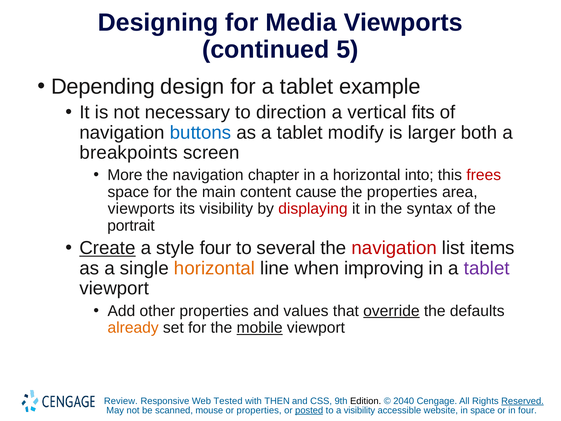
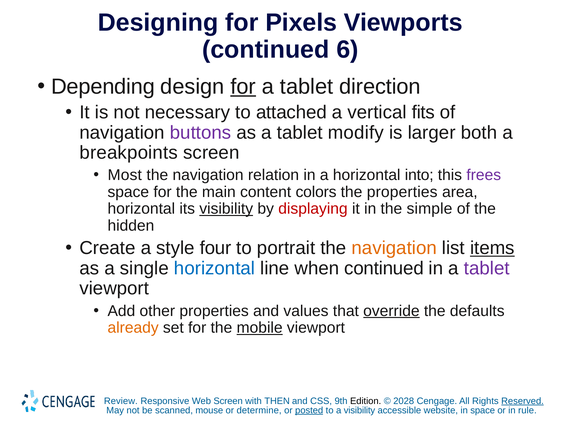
Media: Media -> Pixels
5: 5 -> 6
for at (243, 86) underline: none -> present
example: example -> direction
direction: direction -> attached
buttons colour: blue -> purple
More: More -> Most
chapter: chapter -> relation
frees colour: red -> purple
cause: cause -> colors
viewports at (141, 209): viewports -> horizontal
visibility at (226, 209) underline: none -> present
syntax: syntax -> simple
portrait: portrait -> hidden
Create underline: present -> none
several: several -> portrait
navigation at (394, 248) colour: red -> orange
items underline: none -> present
horizontal at (215, 268) colour: orange -> blue
when improving: improving -> continued
Web Tested: Tested -> Screen
2040: 2040 -> 2028
or properties: properties -> determine
in four: four -> rule
